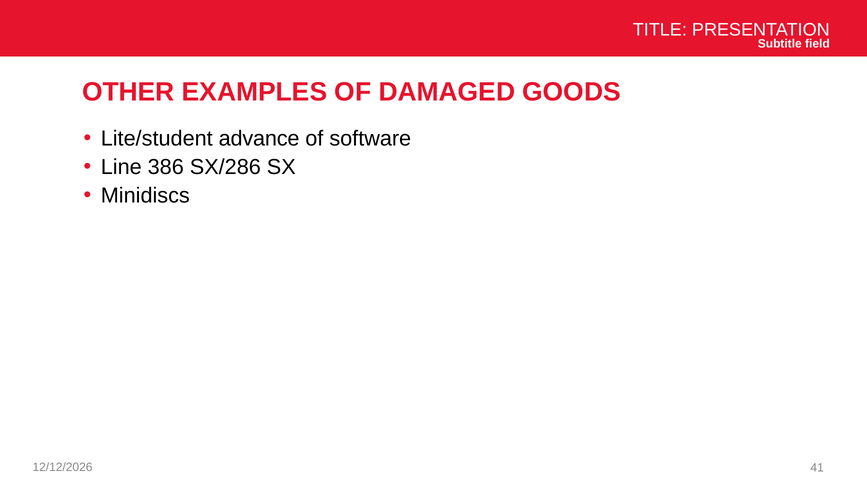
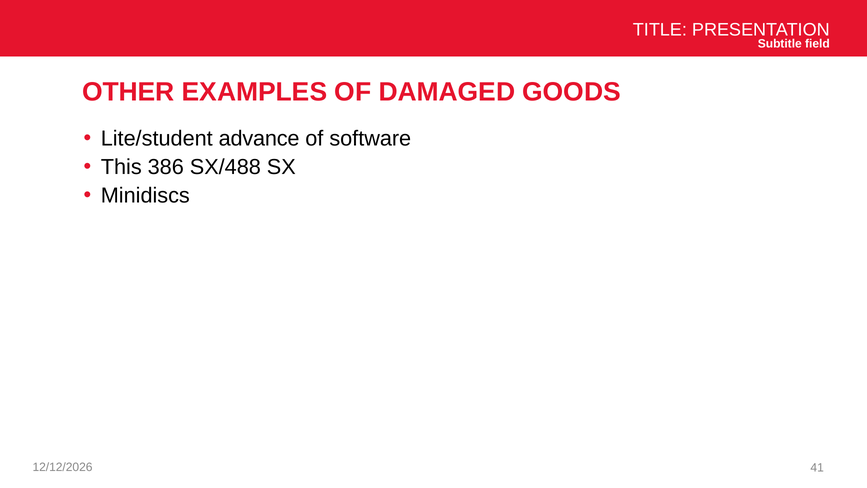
Line: Line -> This
SX/286: SX/286 -> SX/488
